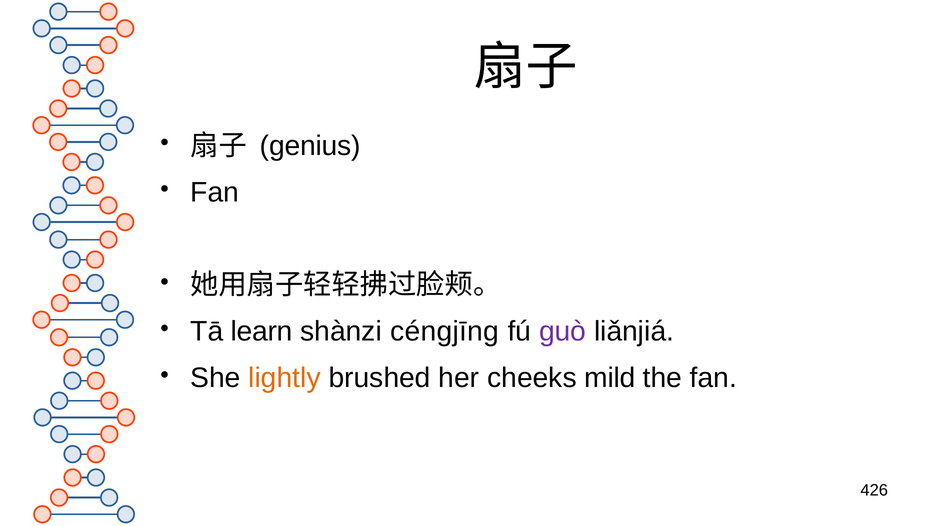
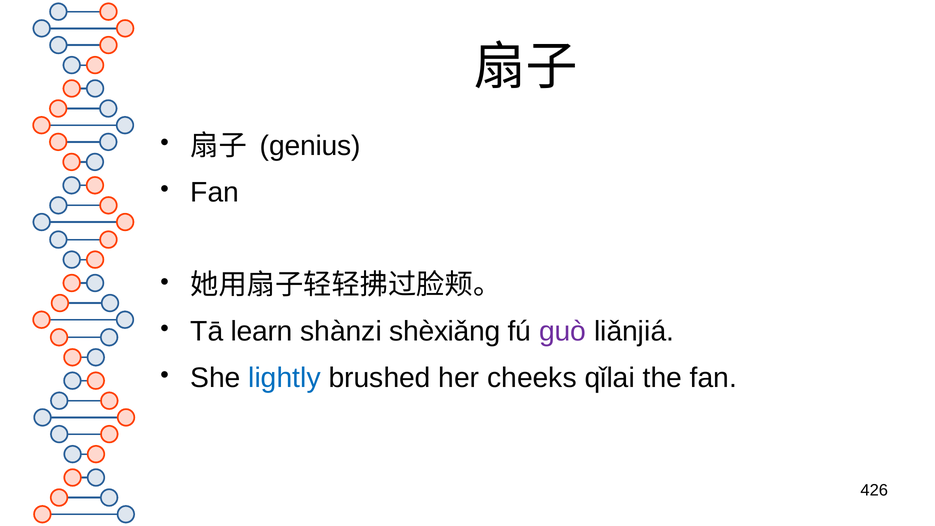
céngjīng: céngjīng -> shèxiǎng
lightly colour: orange -> blue
mild: mild -> qǐlai
